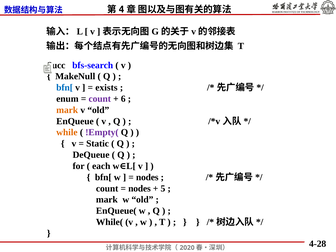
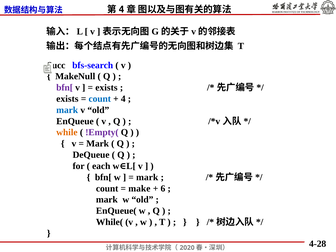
bfn[ at (65, 88) colour: blue -> purple
enum at (67, 99): enum -> exists
count at (100, 99) colour: purple -> blue
6: 6 -> 4
mark at (67, 110) colour: orange -> blue
Static at (98, 144): Static -> Mark
nodes at (147, 177): nodes -> mark
nodes at (139, 188): nodes -> make
5: 5 -> 6
